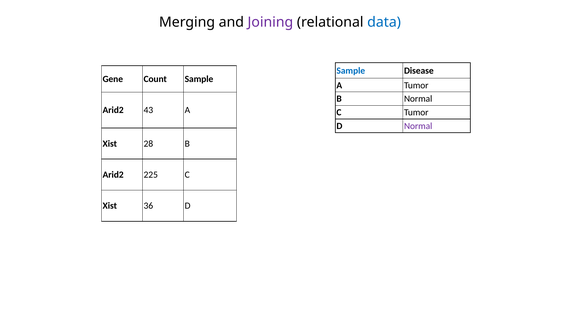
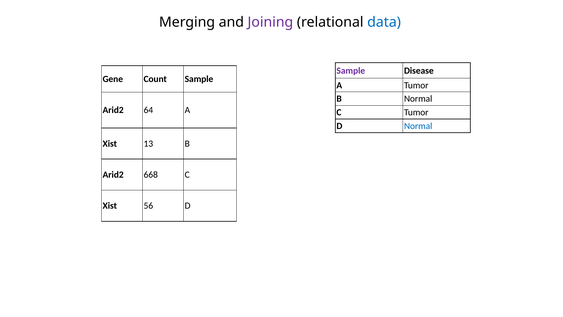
Sample at (351, 71) colour: blue -> purple
43: 43 -> 64
Normal at (418, 126) colour: purple -> blue
28: 28 -> 13
225: 225 -> 668
36: 36 -> 56
